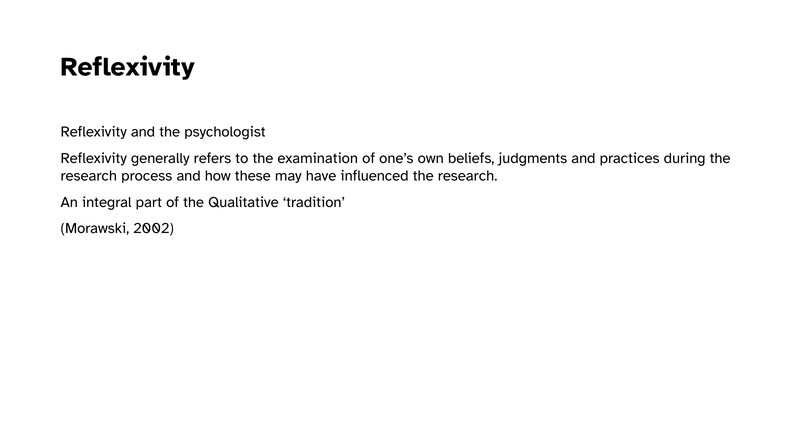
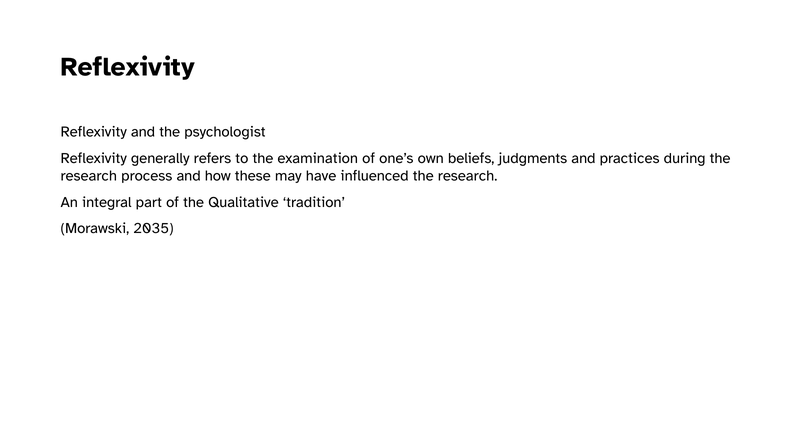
2002: 2002 -> 2035
